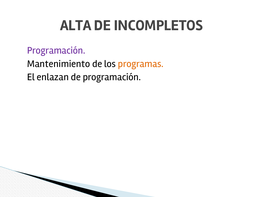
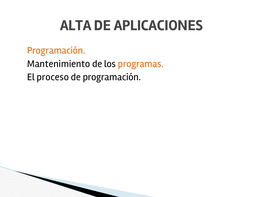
INCOMPLETOS: INCOMPLETOS -> APLICACIONES
Programación at (56, 51) colour: purple -> orange
enlazan: enlazan -> proceso
